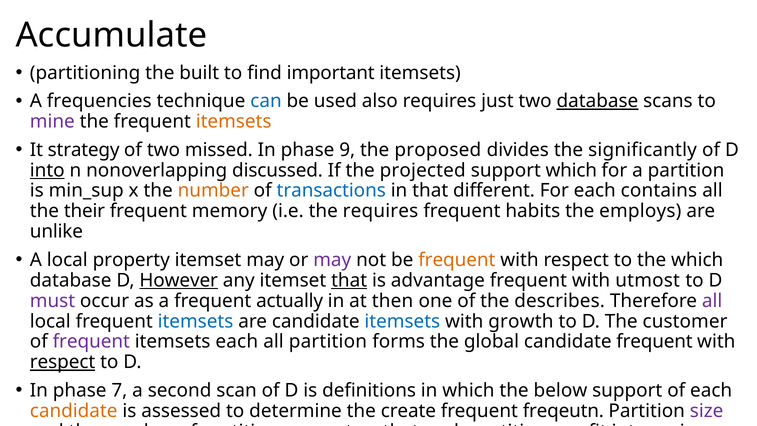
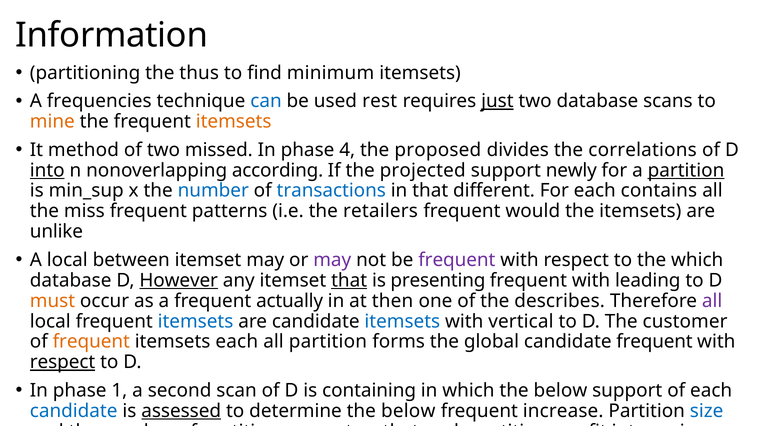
Accumulate: Accumulate -> Information
built: built -> thus
important: important -> minimum
also: also -> rest
just underline: none -> present
database at (597, 101) underline: present -> none
mine colour: purple -> orange
strategy: strategy -> method
9: 9 -> 4
significantly: significantly -> correlations
discussed: discussed -> according
support which: which -> newly
partition at (686, 170) underline: none -> present
number at (213, 191) colour: orange -> blue
their: their -> miss
frequent memory: memory -> patterns
the requires: requires -> retailers
habits: habits -> would
the employs: employs -> itemsets
property: property -> between
frequent at (457, 260) colour: orange -> purple
advantage: advantage -> presenting
utmost: utmost -> leading
must colour: purple -> orange
growth: growth -> vertical
frequent at (91, 342) colour: purple -> orange
7: 7 -> 1
definitions: definitions -> containing
candidate at (74, 411) colour: orange -> blue
assessed underline: none -> present
determine the create: create -> below
freqeutn: freqeutn -> increase
size colour: purple -> blue
